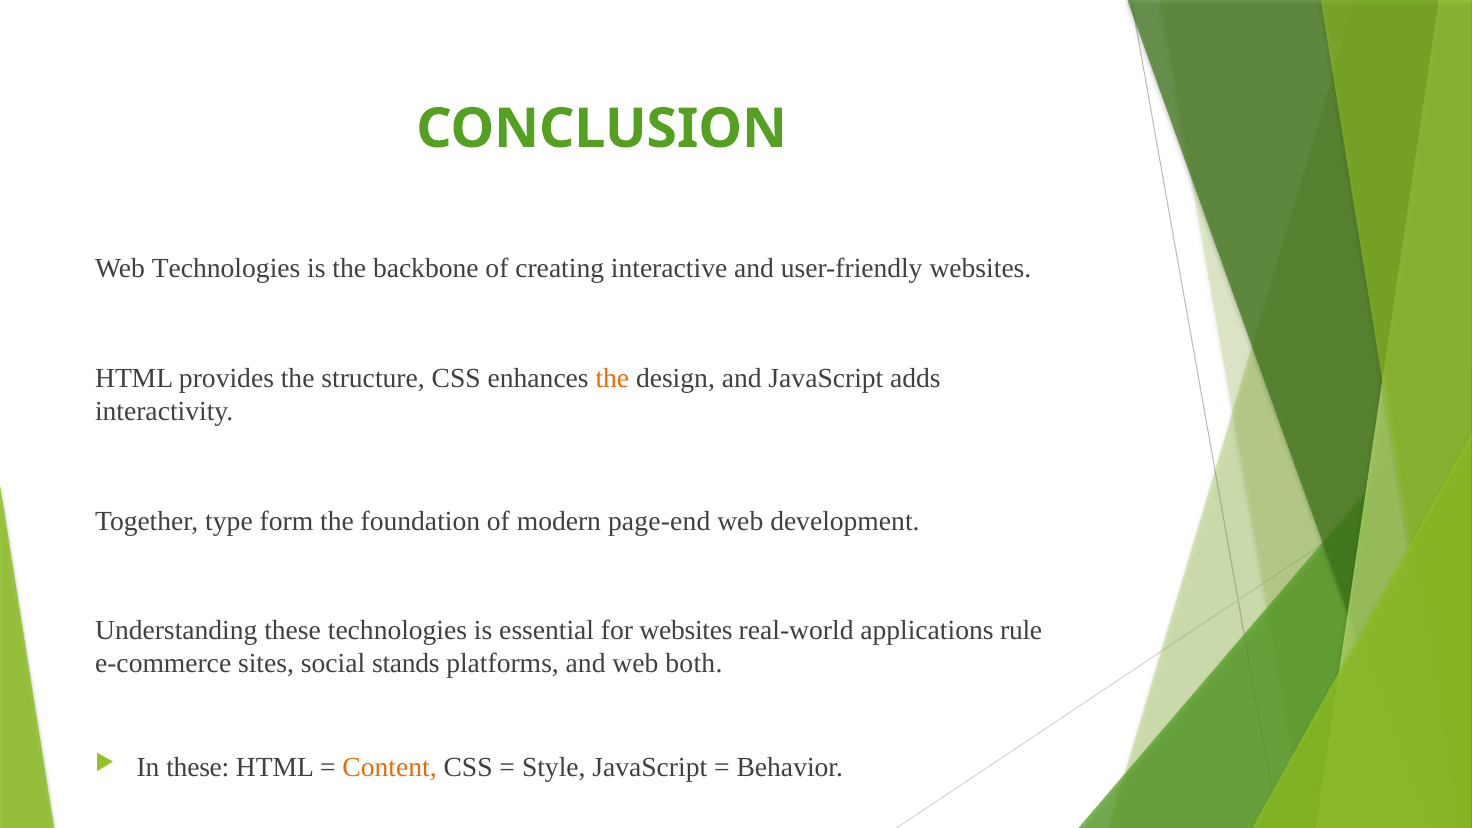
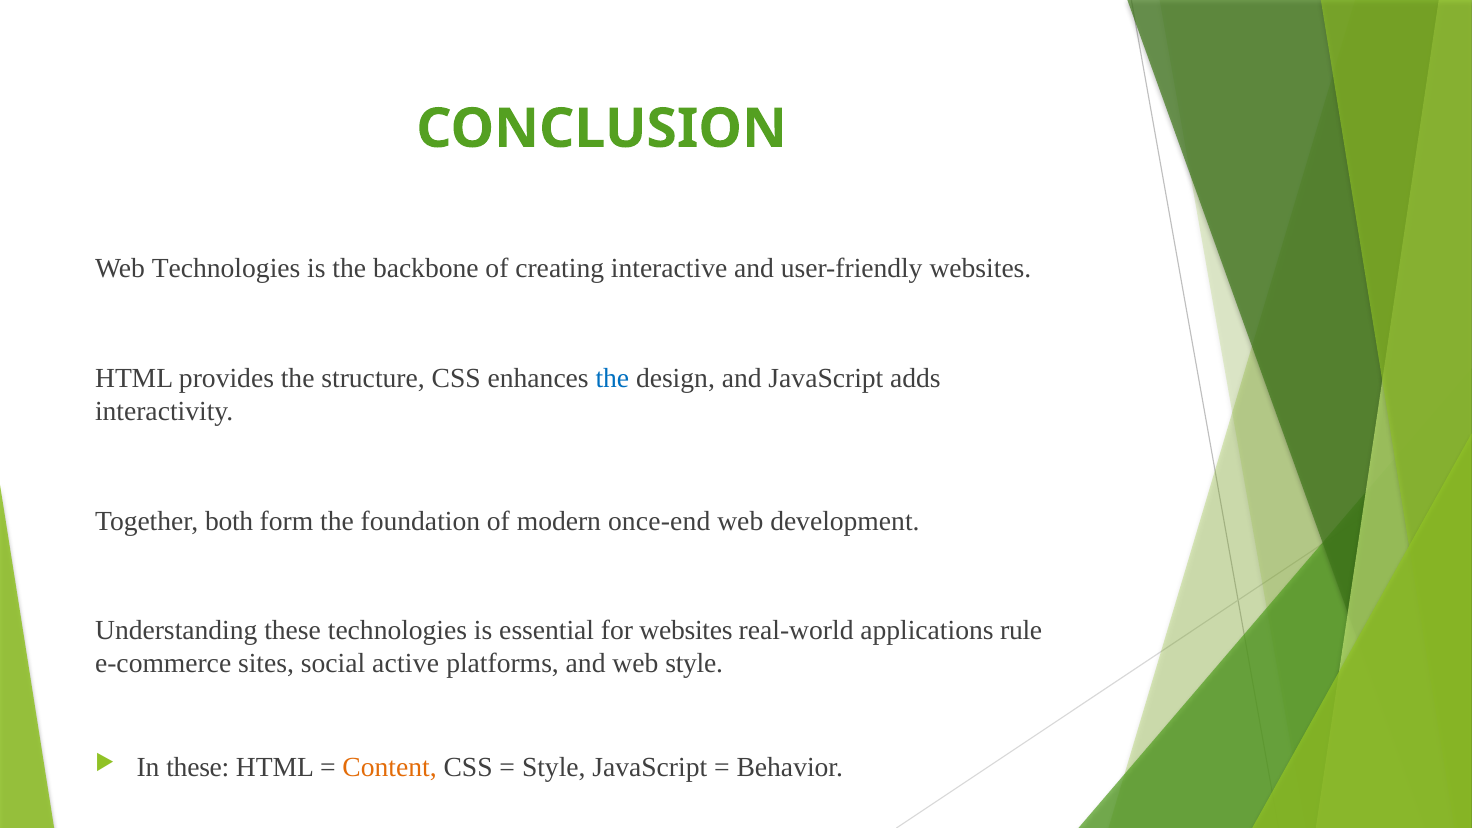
the at (612, 378) colour: orange -> blue
type: type -> both
page-end: page-end -> once-end
stands: stands -> active
web both: both -> style
